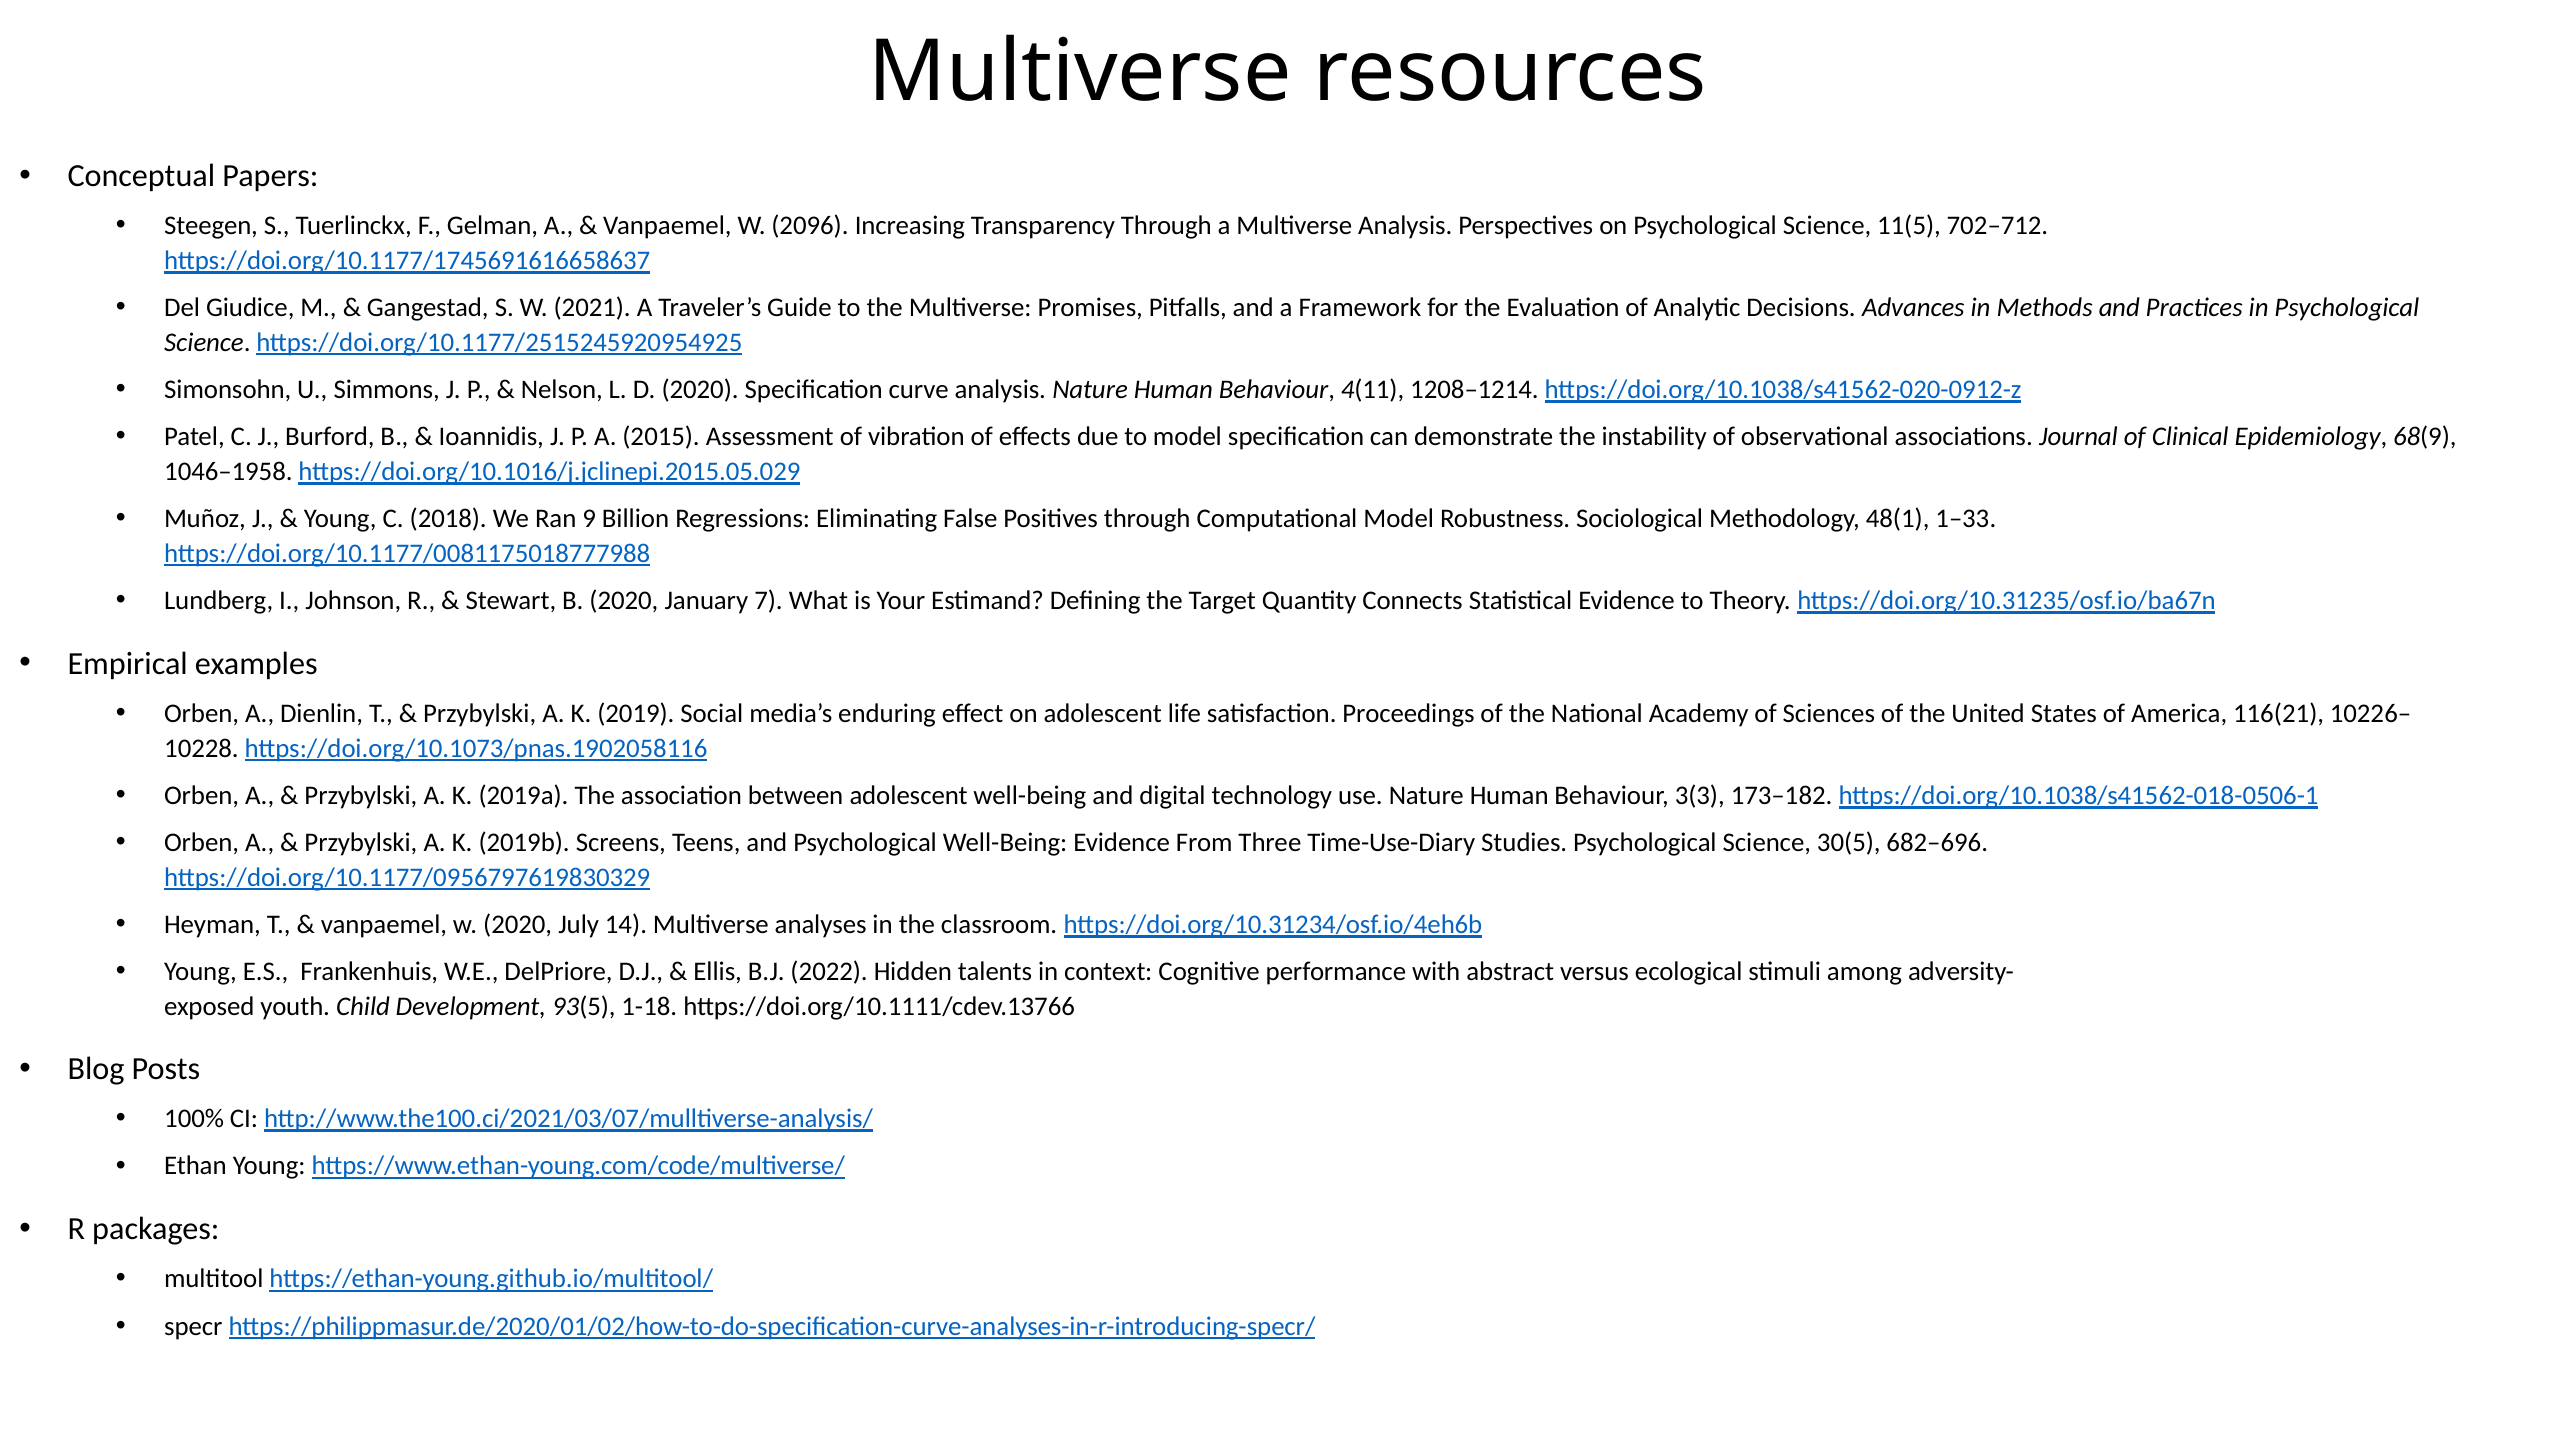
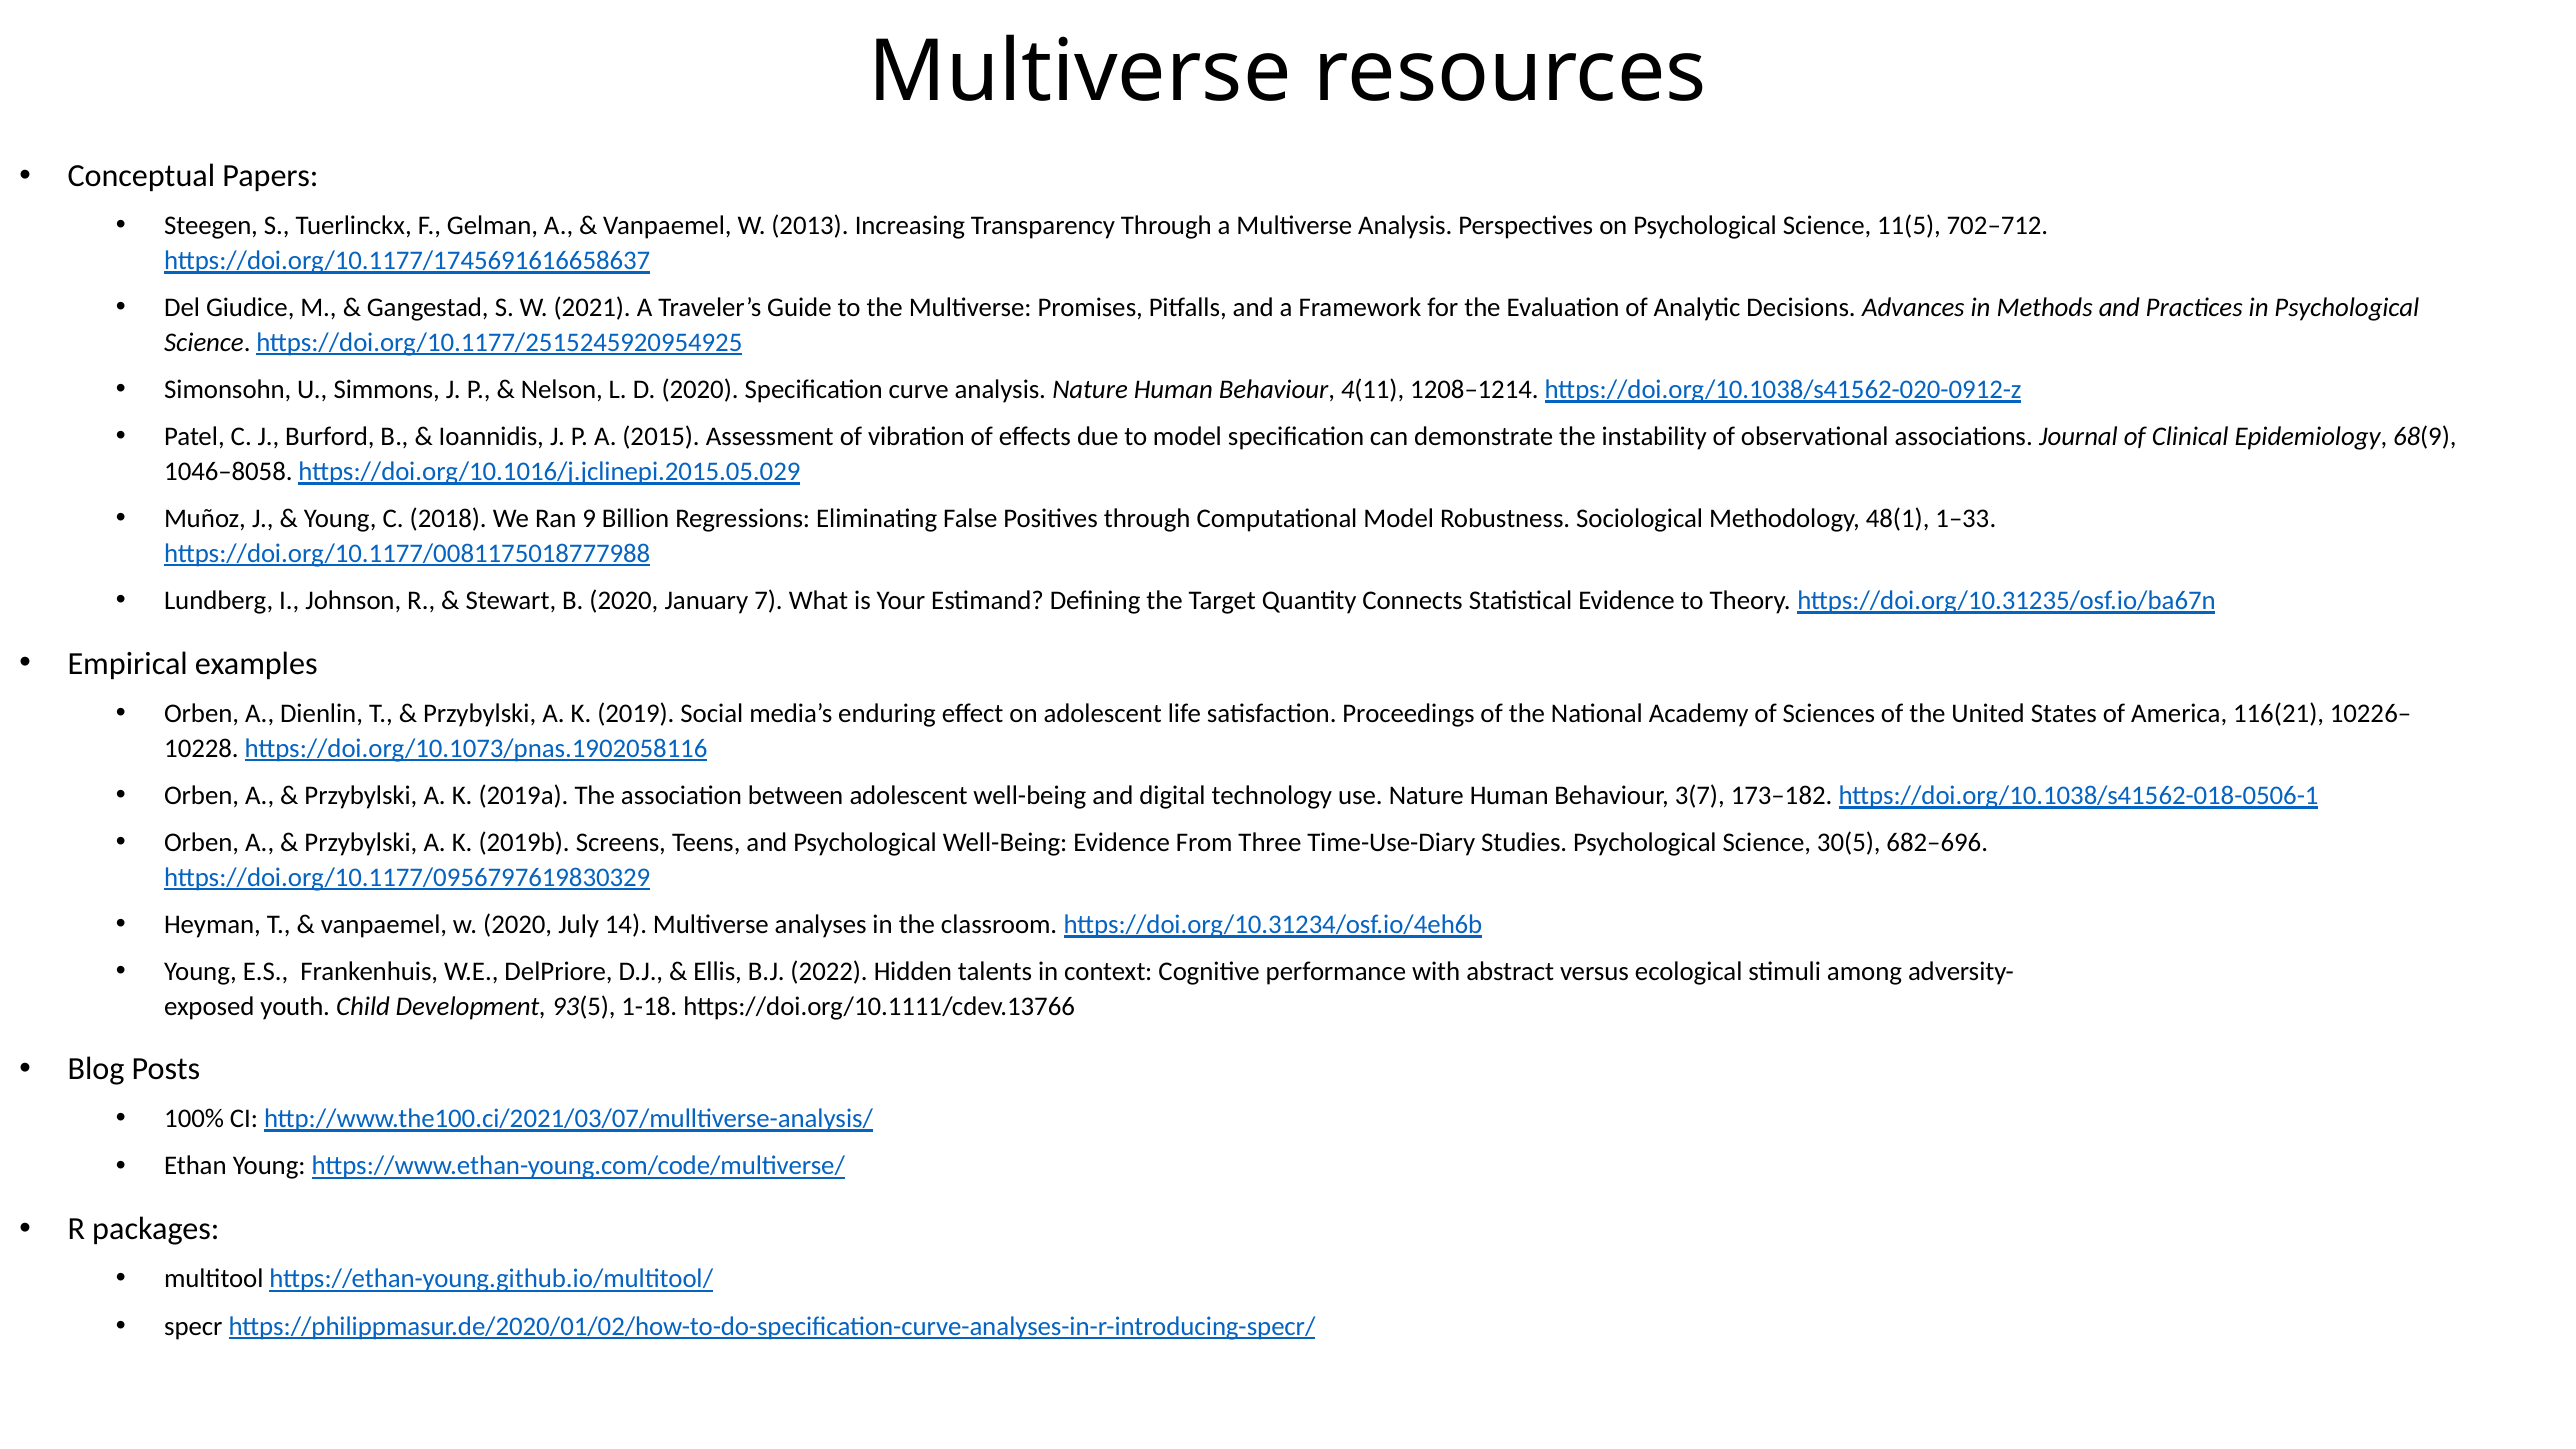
2096: 2096 -> 2013
1046–1958: 1046–1958 -> 1046–8058
3(3: 3(3 -> 3(7
